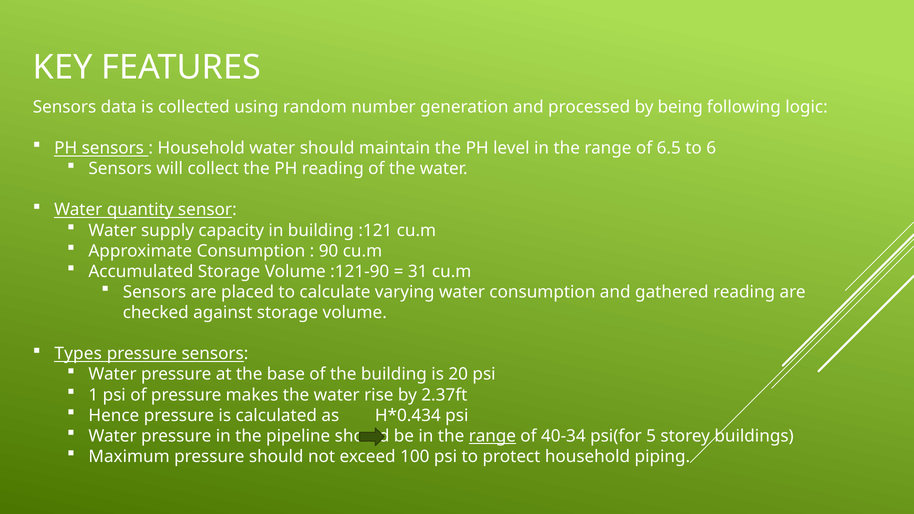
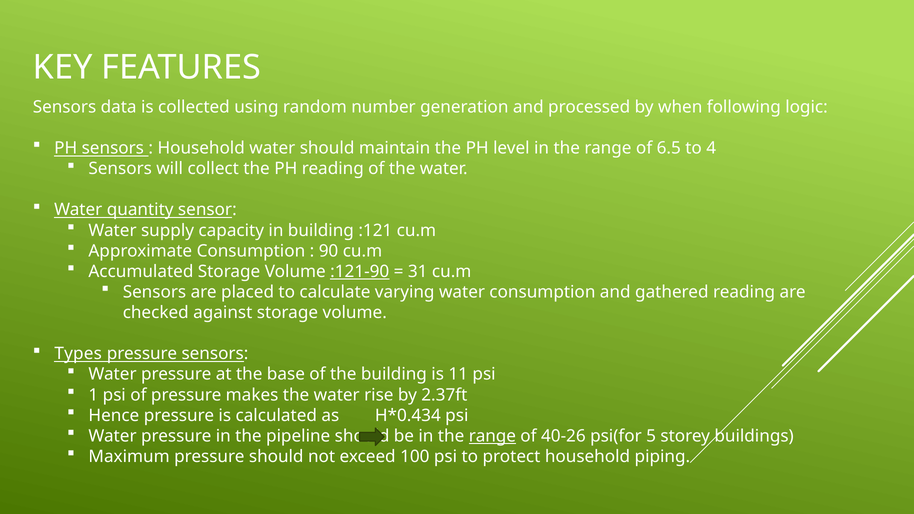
being: being -> when
6: 6 -> 4
:121-90 underline: none -> present
20: 20 -> 11
40-34: 40-34 -> 40-26
